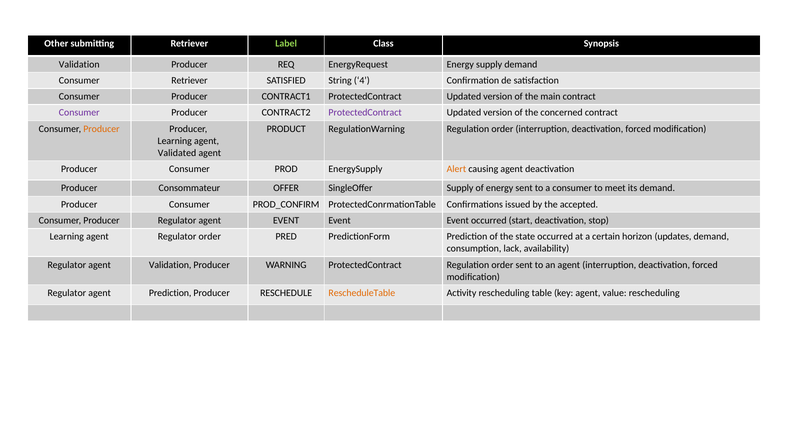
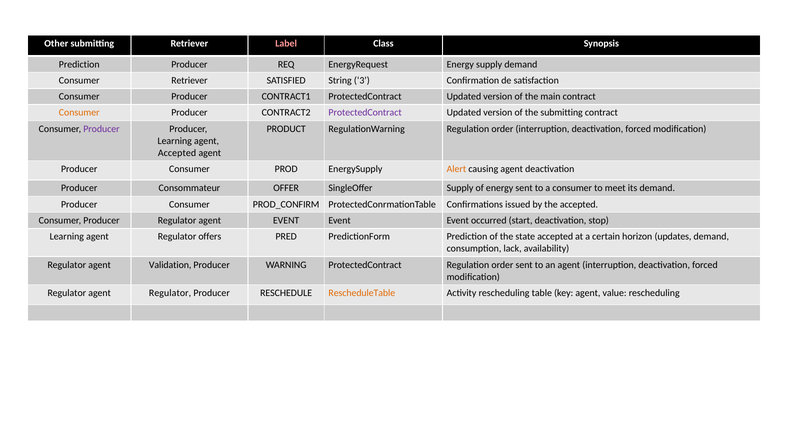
Label colour: light green -> pink
Validation at (79, 64): Validation -> Prediction
4: 4 -> 3
Consumer at (79, 113) colour: purple -> orange
the concerned: concerned -> submitting
Producer at (101, 129) colour: orange -> purple
Validated at (177, 153): Validated -> Accepted
Regulator order: order -> offers
state occurred: occurred -> accepted
Regulator agent Prediction: Prediction -> Regulator
